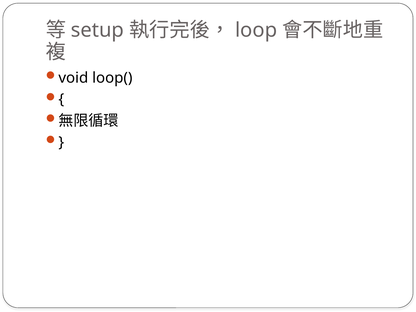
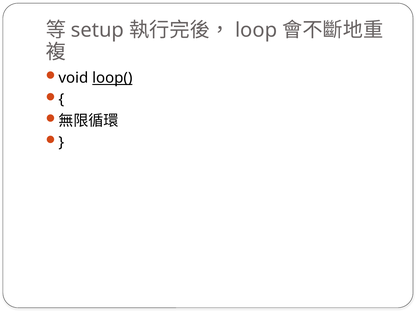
loop( underline: none -> present
